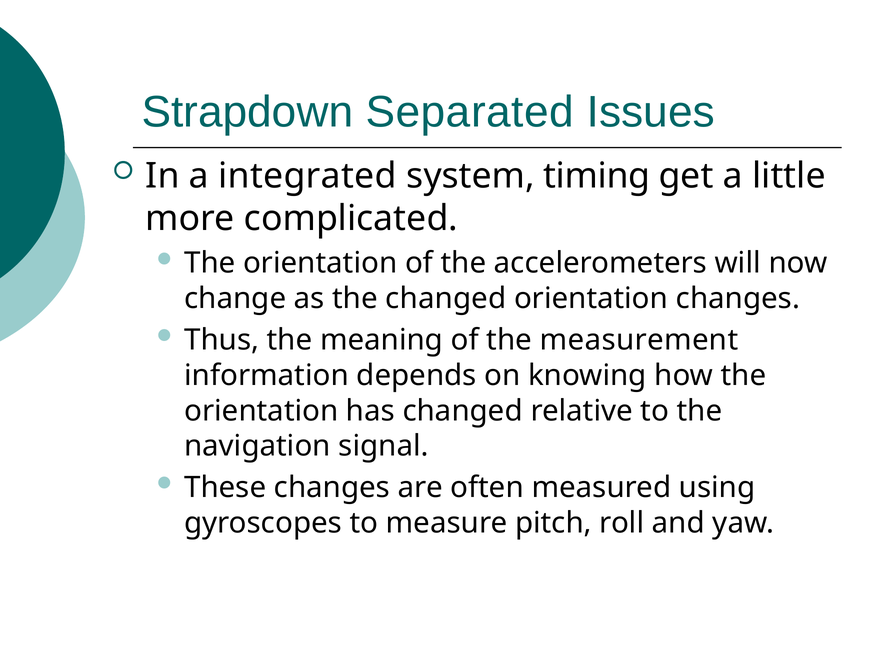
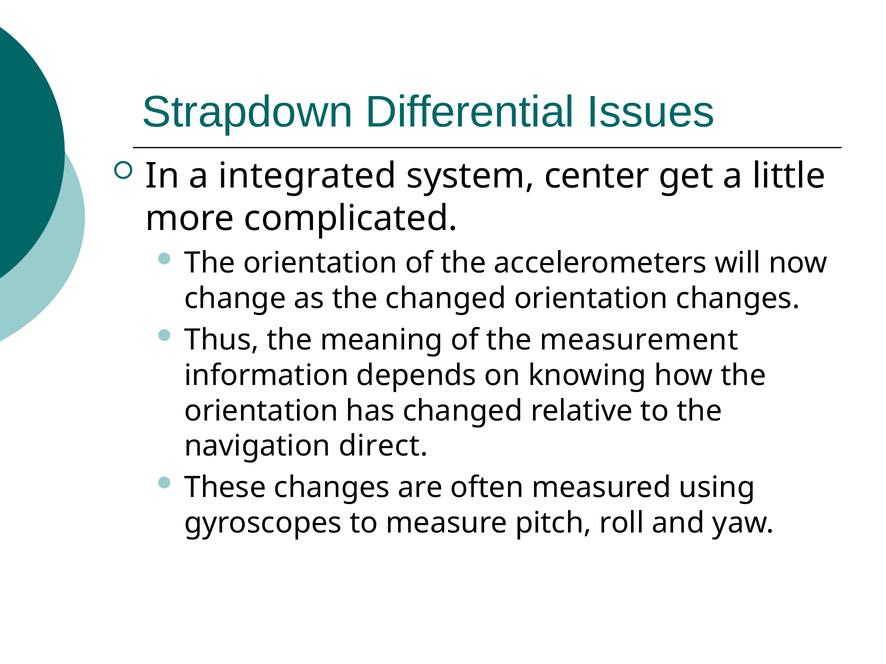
Separated: Separated -> Differential
timing: timing -> center
signal: signal -> direct
